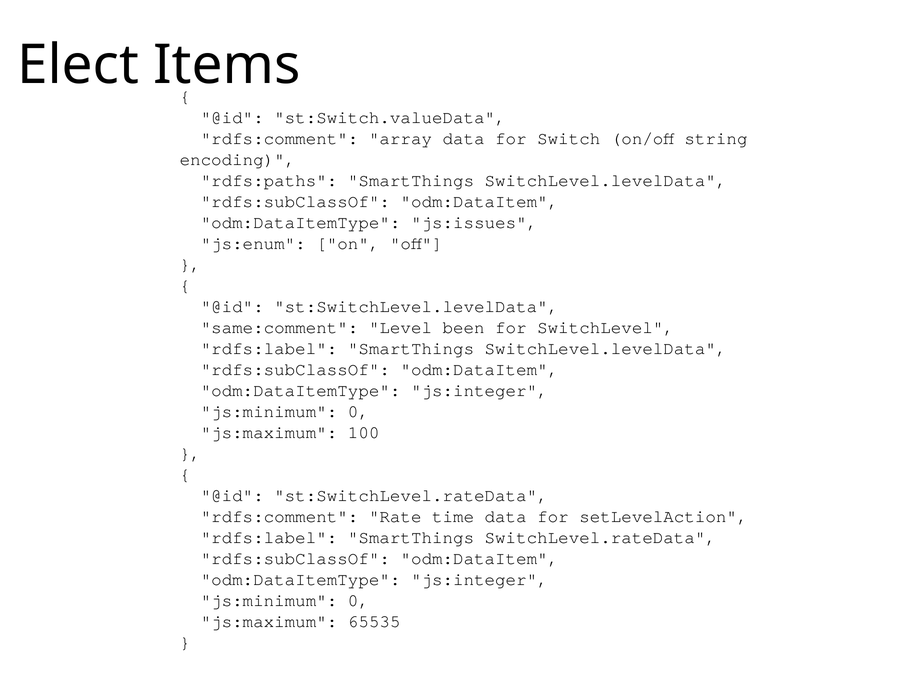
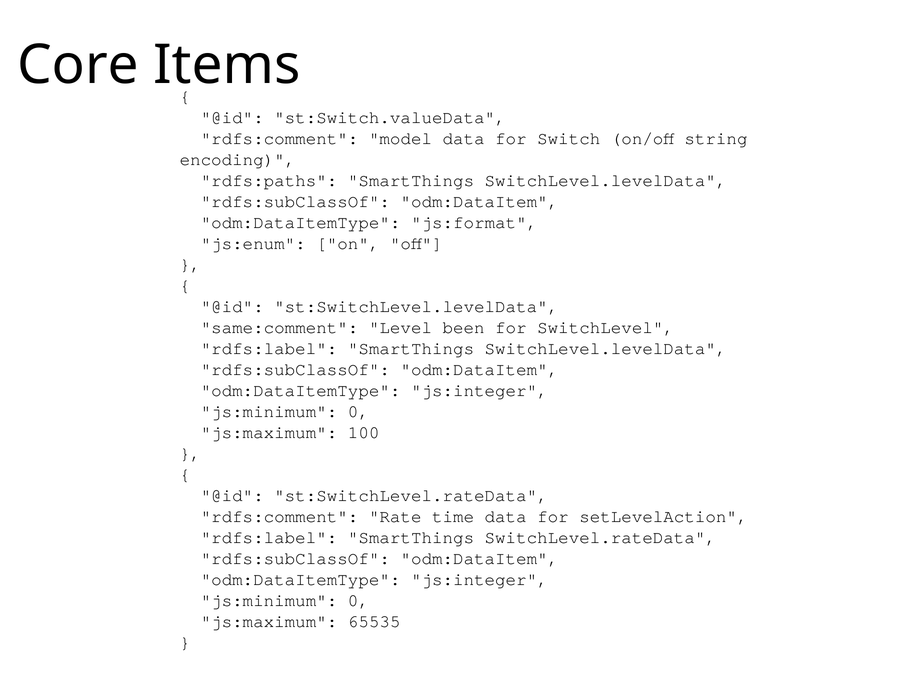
Elect: Elect -> Core
array: array -> model
js:issues: js:issues -> js:format
